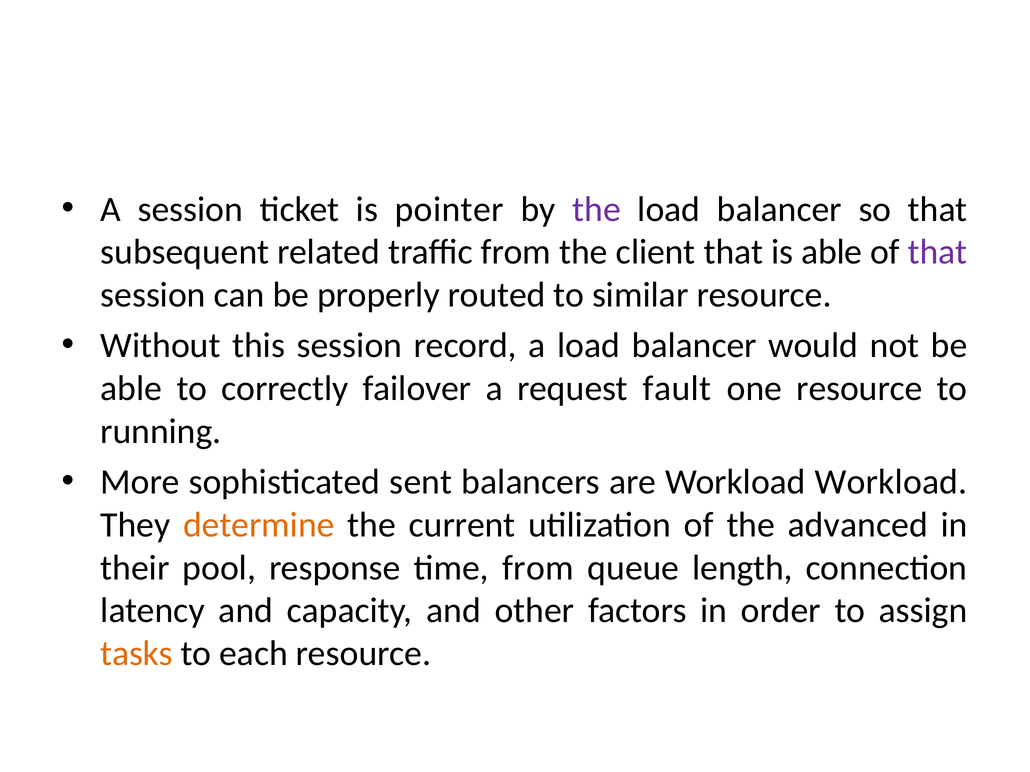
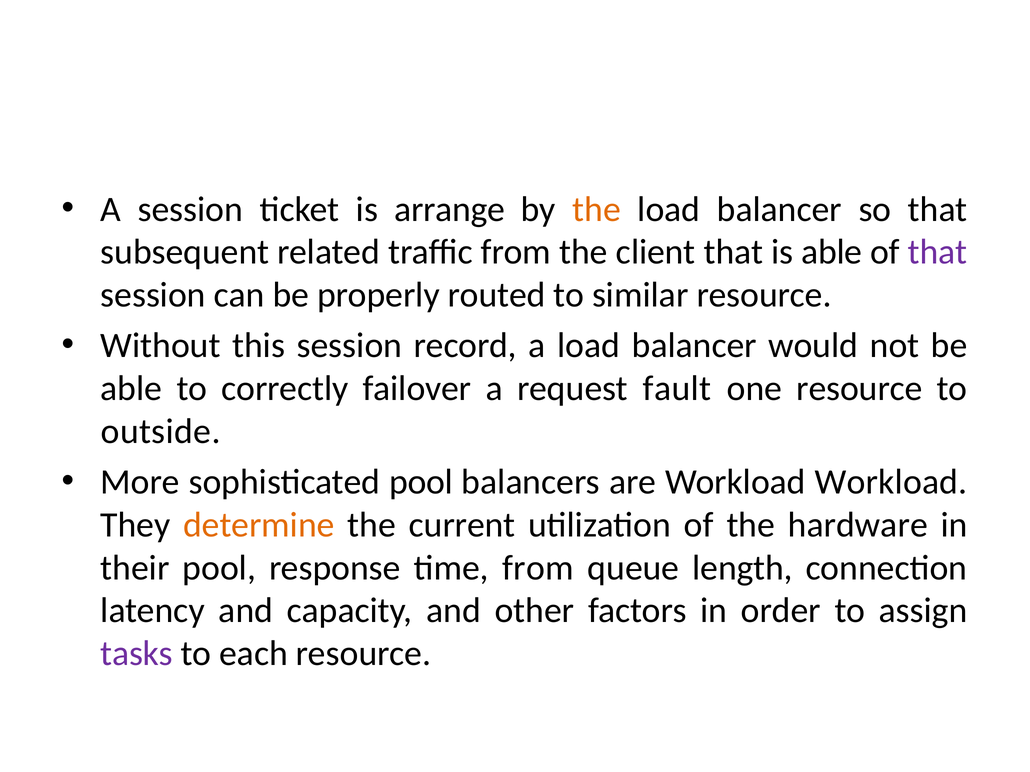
pointer: pointer -> arrange
the at (597, 209) colour: purple -> orange
running: running -> outside
sophisticated sent: sent -> pool
advanced: advanced -> hardware
tasks colour: orange -> purple
